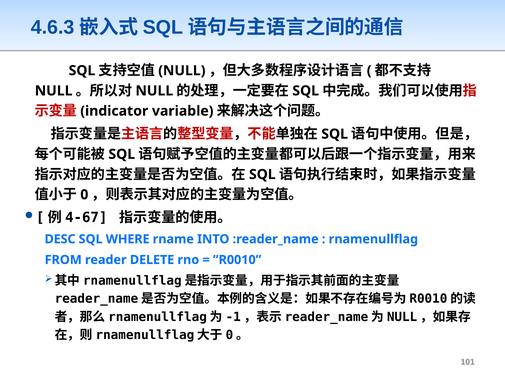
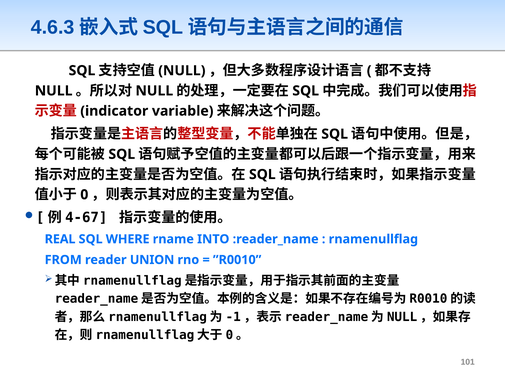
DESC: DESC -> REAL
DELETE: DELETE -> UNION
